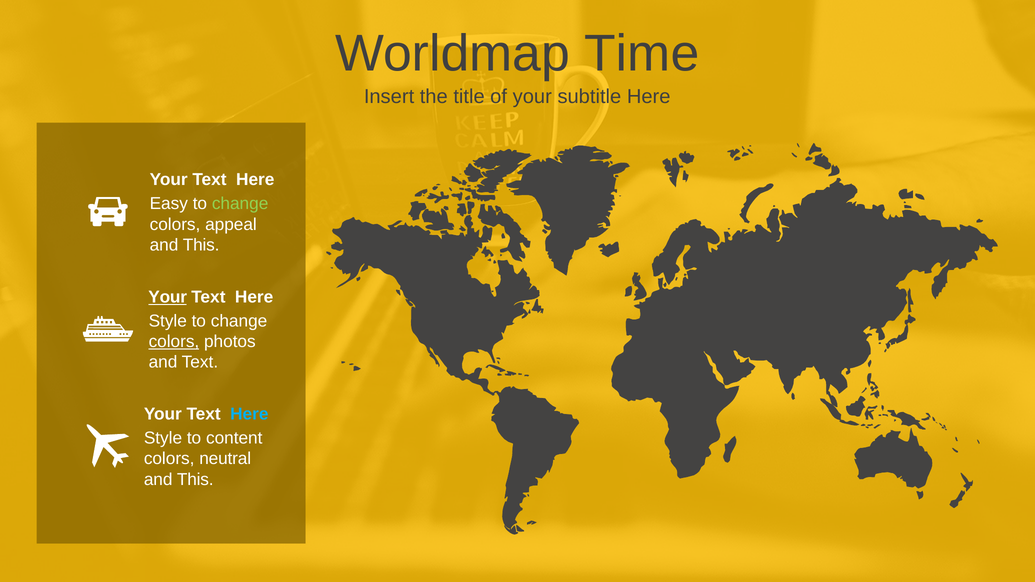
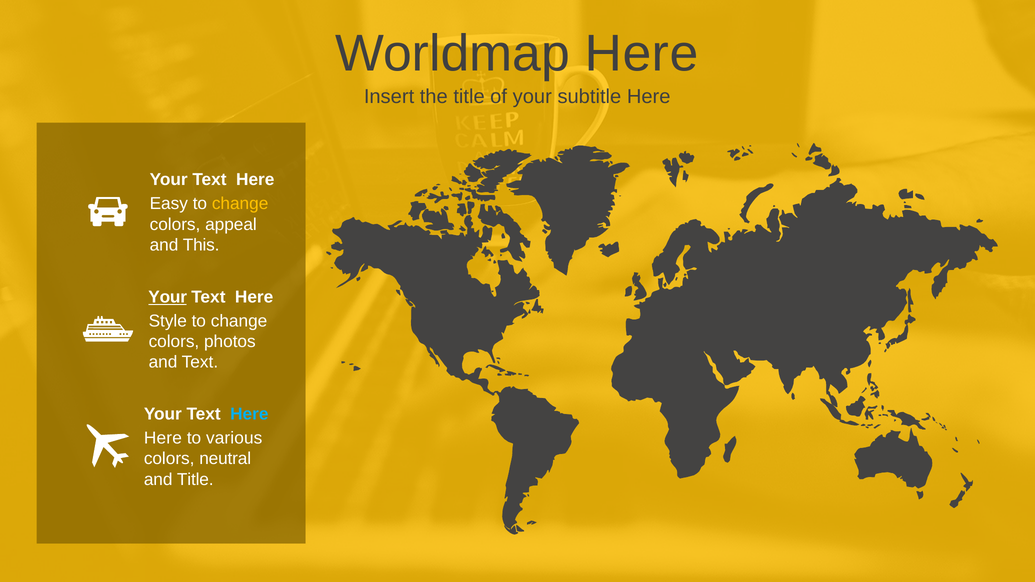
Worldmap Time: Time -> Here
change at (240, 204) colour: light green -> yellow
colors at (174, 342) underline: present -> none
Style at (163, 438): Style -> Here
content: content -> various
This at (195, 480): This -> Title
